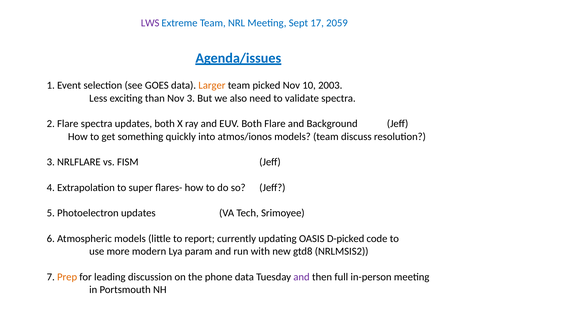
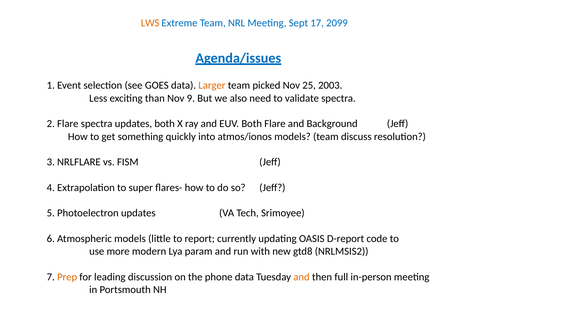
LWS colour: purple -> orange
2059: 2059 -> 2099
10: 10 -> 25
Nov 3: 3 -> 9
D-picked: D-picked -> D-report
and at (302, 277) colour: purple -> orange
